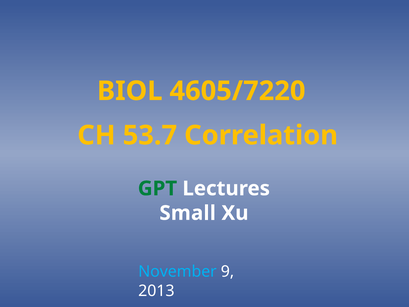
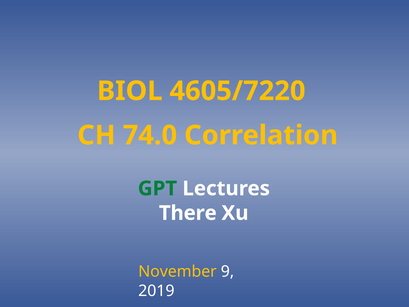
53.7: 53.7 -> 74.0
Small: Small -> There
November colour: light blue -> yellow
2013: 2013 -> 2019
